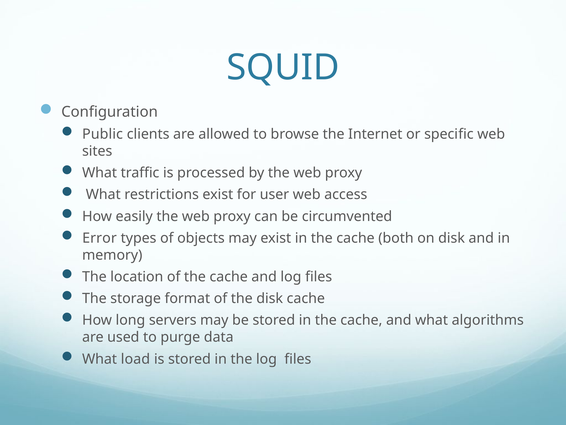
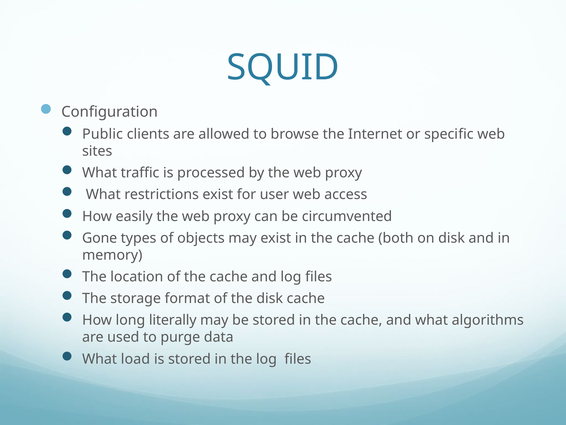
Error: Error -> Gone
servers: servers -> literally
